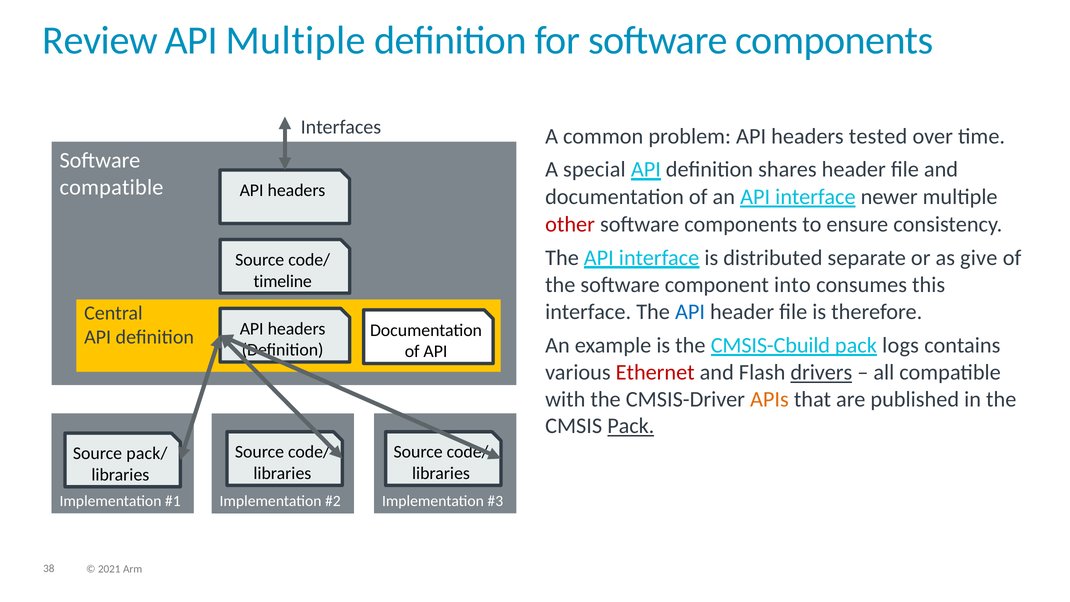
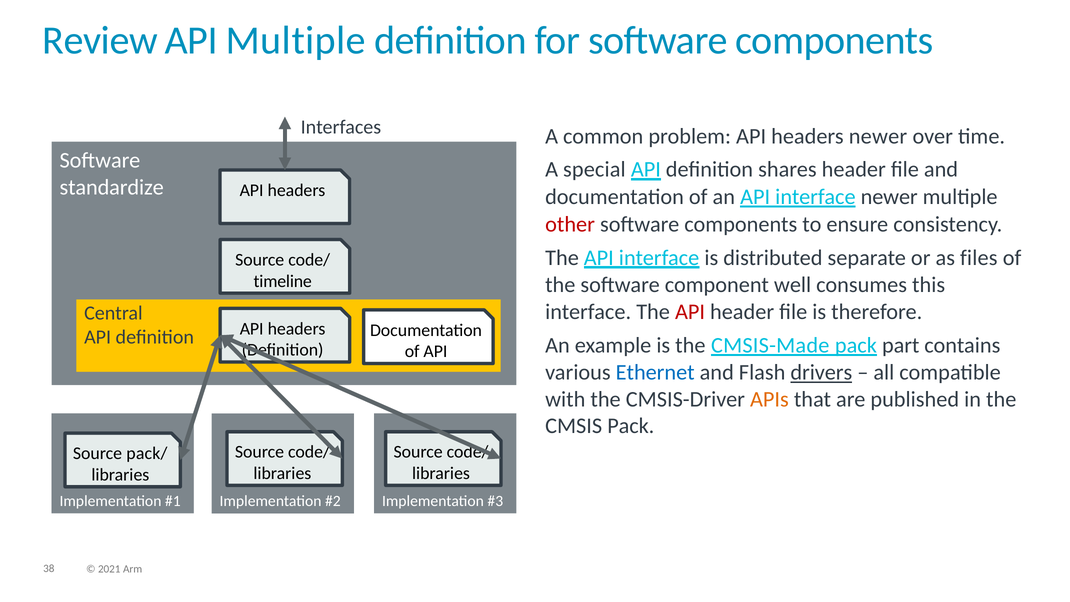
headers tested: tested -> newer
compatible at (112, 187): compatible -> standardize
give: give -> files
into: into -> well
API at (690, 312) colour: blue -> red
CMSIS-Cbuild: CMSIS-Cbuild -> CMSIS-Made
logs: logs -> part
Ethernet colour: red -> blue
Pack at (631, 426) underline: present -> none
